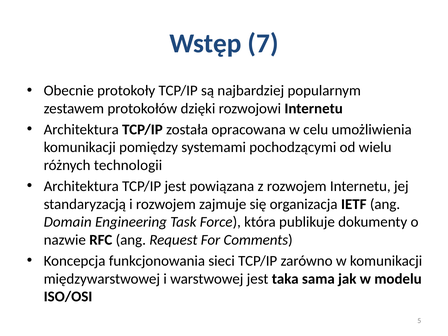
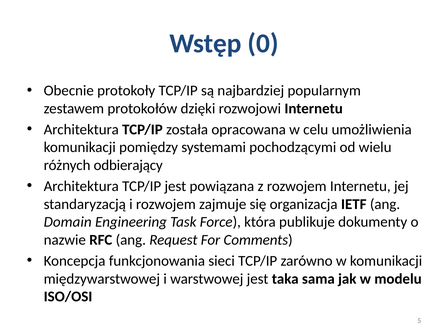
7: 7 -> 0
technologii: technologii -> odbierający
